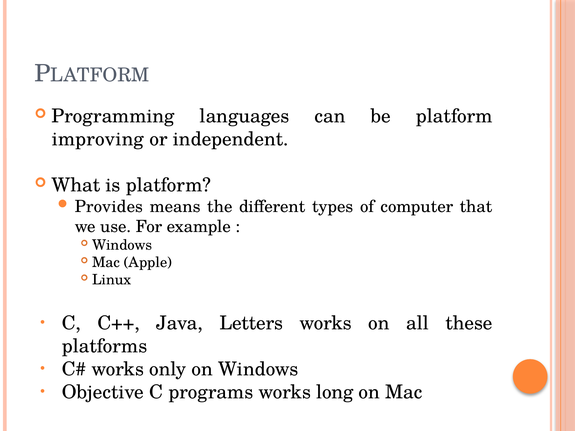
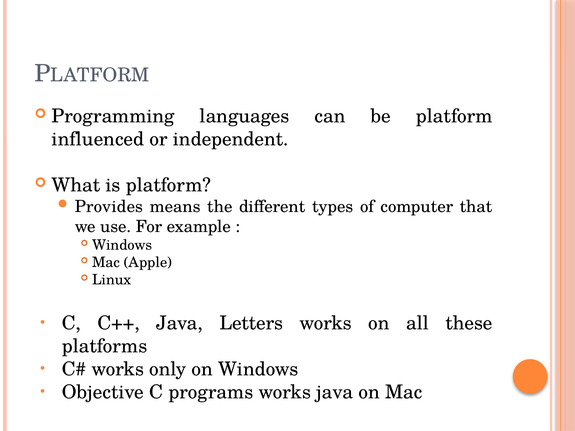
improving: improving -> influenced
works long: long -> java
